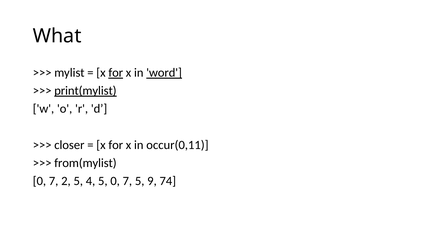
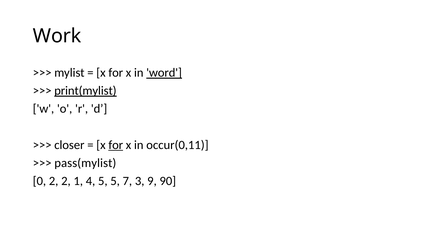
What: What -> Work
for at (116, 73) underline: present -> none
for at (116, 145) underline: none -> present
from(mylist: from(mylist -> pass(mylist
7 at (54, 181): 7 -> 2
2 5: 5 -> 1
5 0: 0 -> 5
7 5: 5 -> 3
74: 74 -> 90
